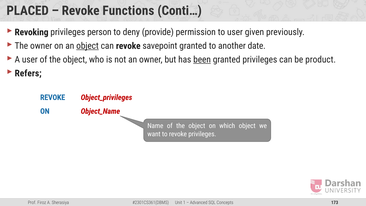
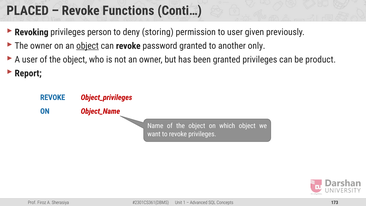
provide: provide -> storing
savepoint: savepoint -> password
date: date -> only
been underline: present -> none
Refers: Refers -> Report
